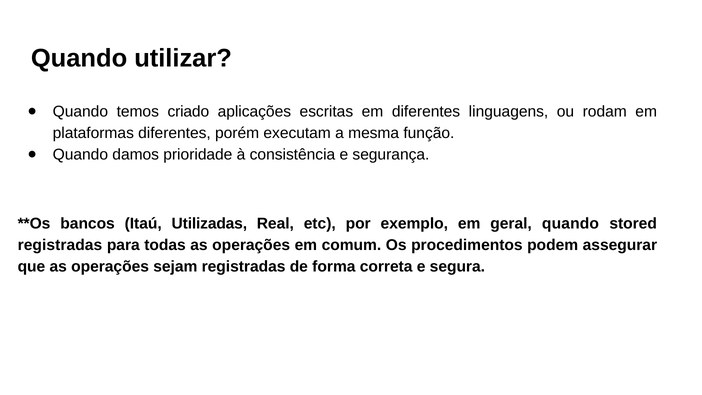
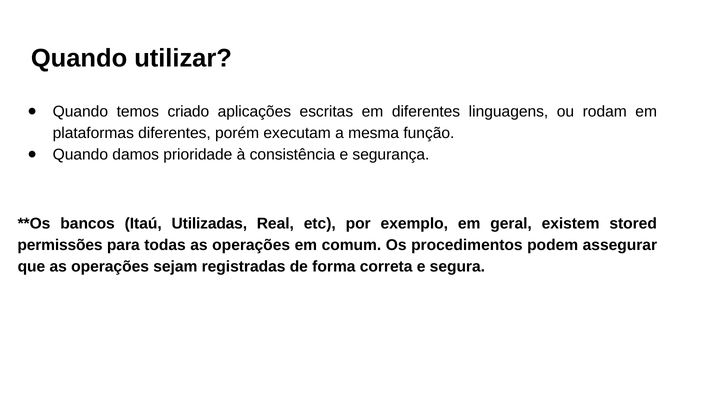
geral quando: quando -> existem
registradas at (60, 245): registradas -> permissões
